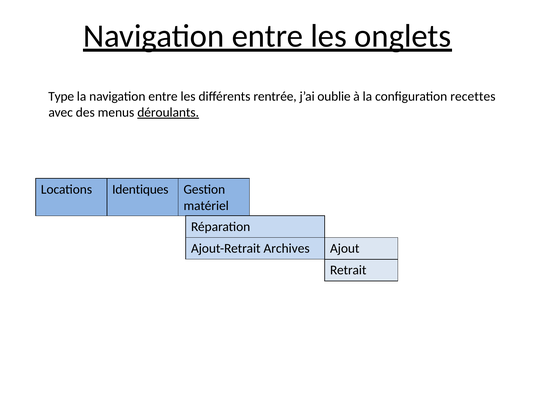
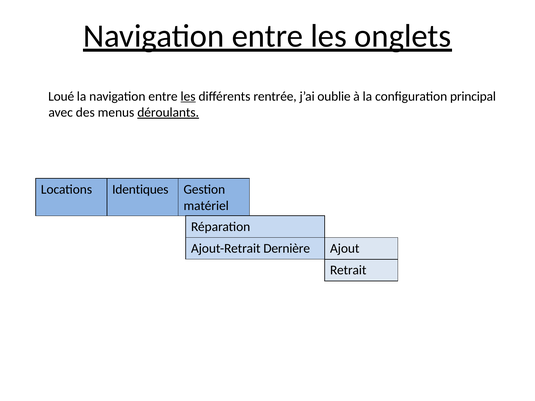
Type: Type -> Loué
les at (188, 96) underline: none -> present
recettes: recettes -> principal
Archives: Archives -> Dernière
